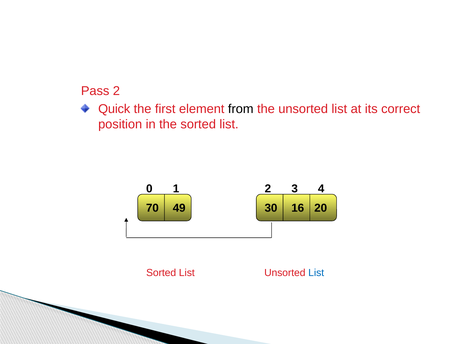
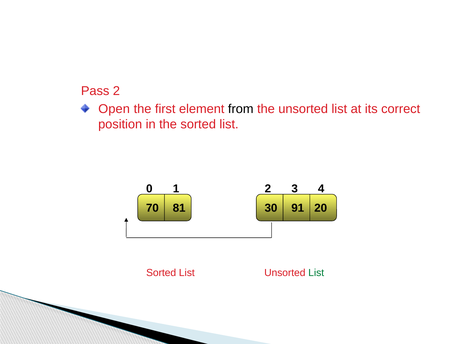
Quick: Quick -> Open
49: 49 -> 81
16: 16 -> 91
List at (316, 273) colour: blue -> green
